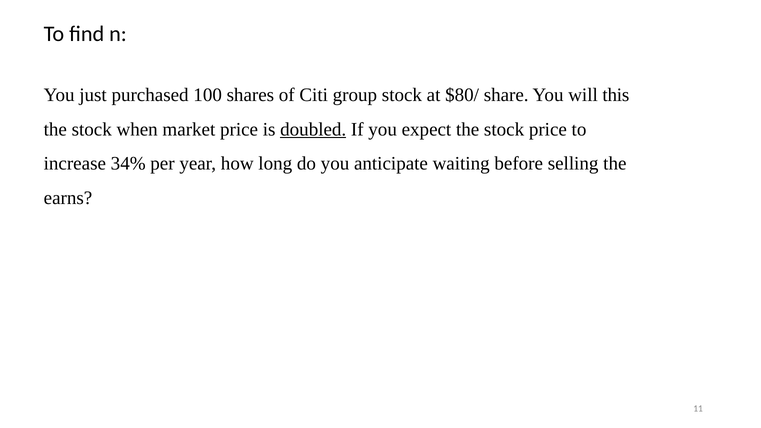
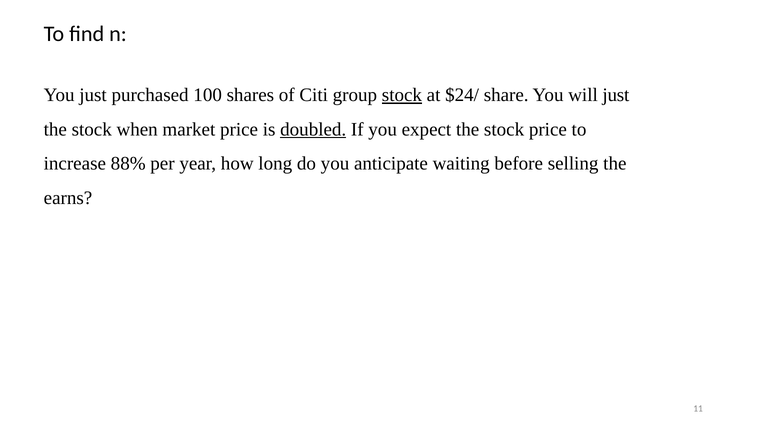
stock at (402, 95) underline: none -> present
$80/: $80/ -> $24/
will this: this -> just
34%: 34% -> 88%
